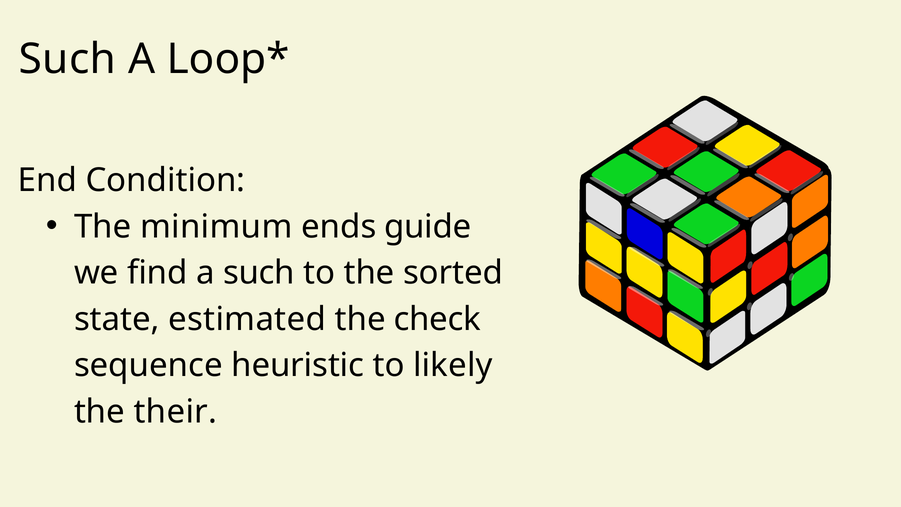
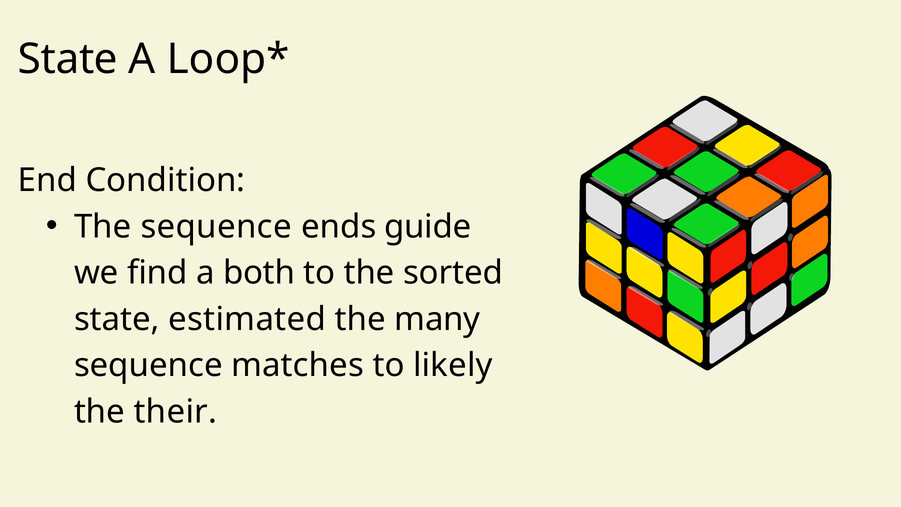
Such at (67, 59): Such -> State
The minimum: minimum -> sequence
a such: such -> both
check: check -> many
heuristic: heuristic -> matches
